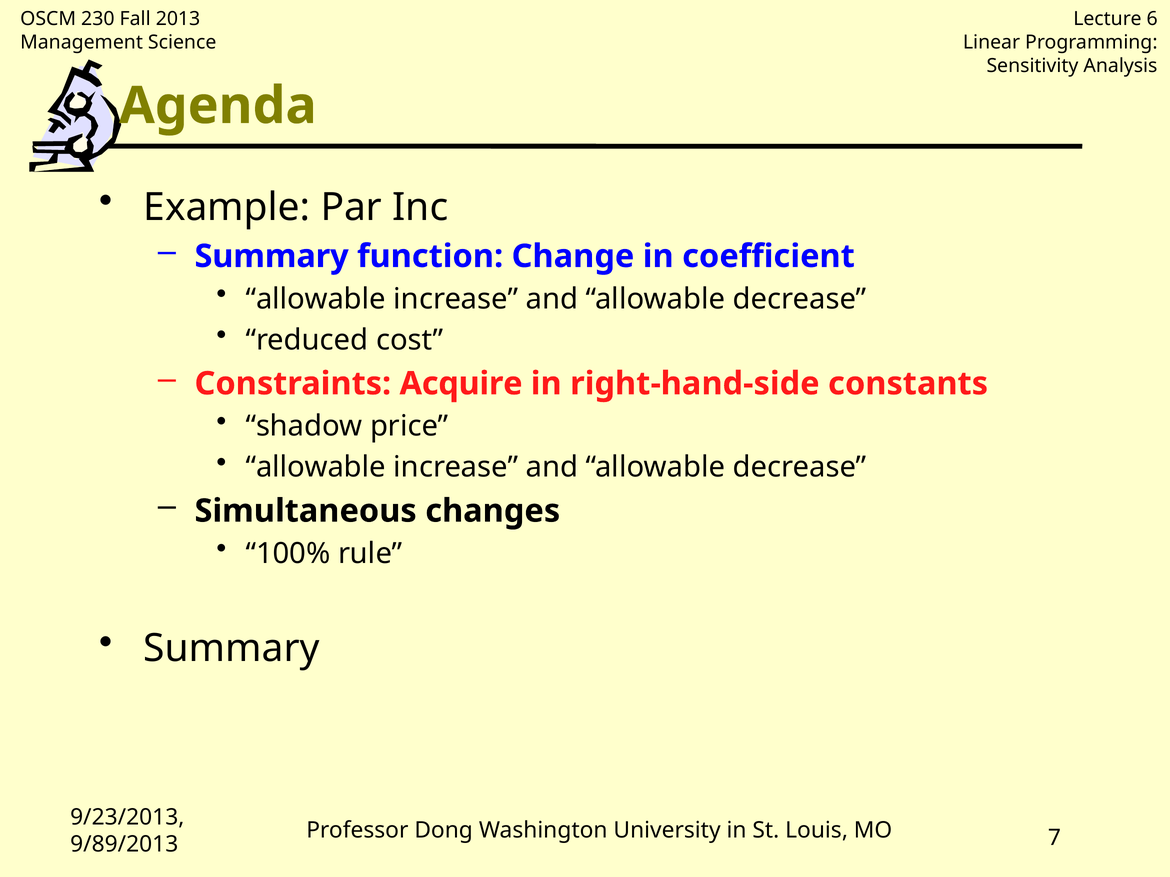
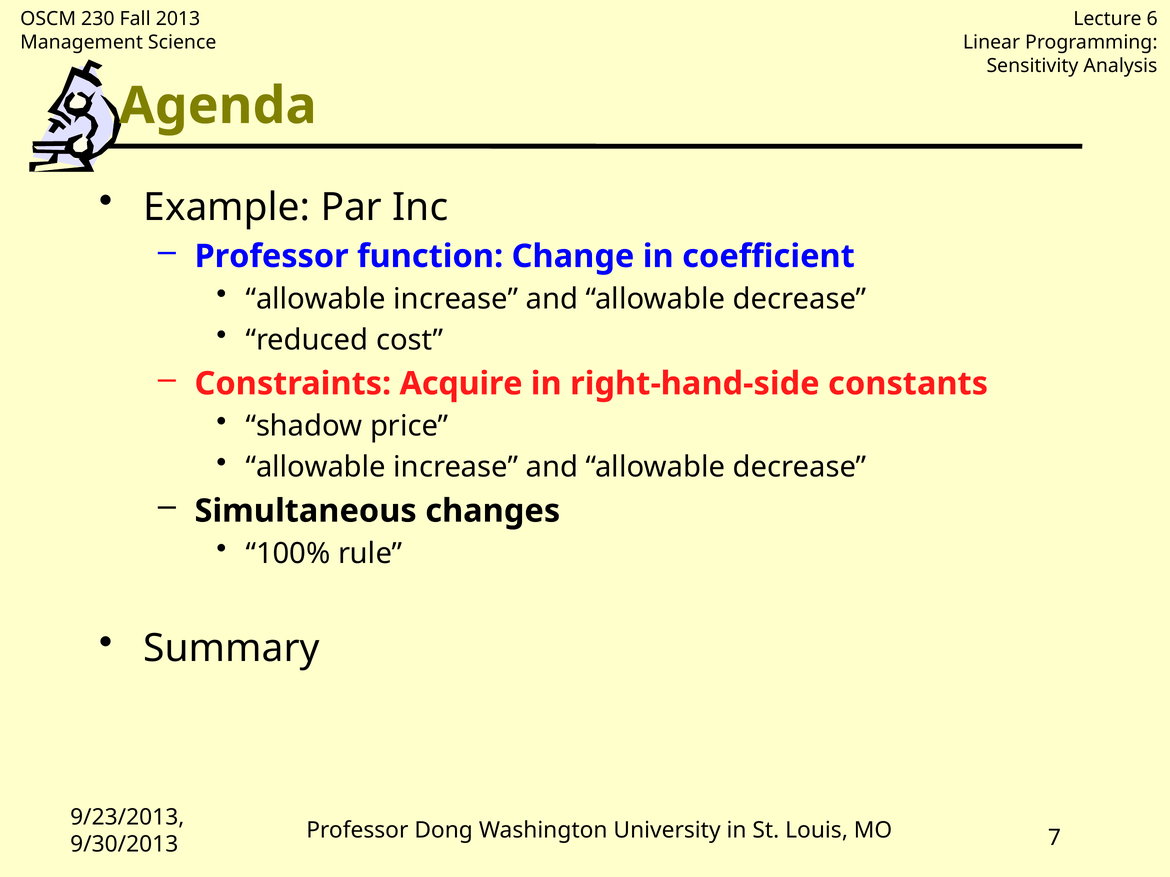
Summary at (272, 256): Summary -> Professor
9/89/2013: 9/89/2013 -> 9/30/2013
